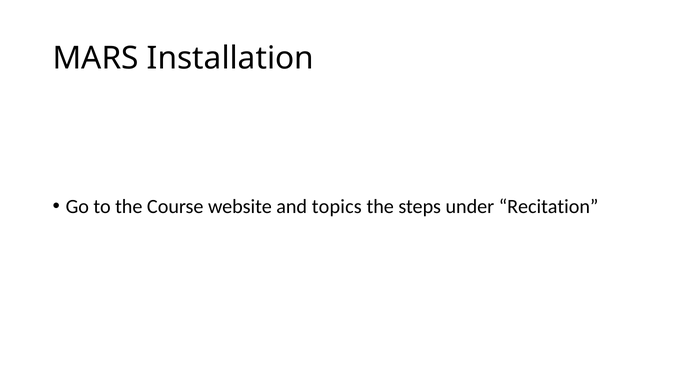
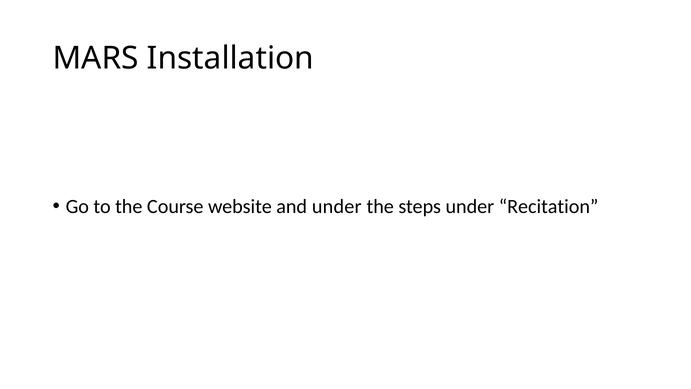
and topics: topics -> under
